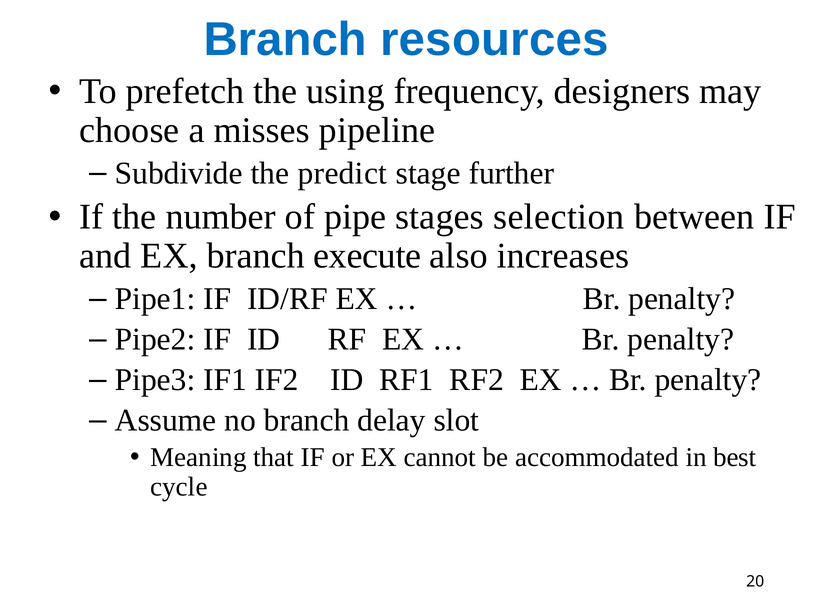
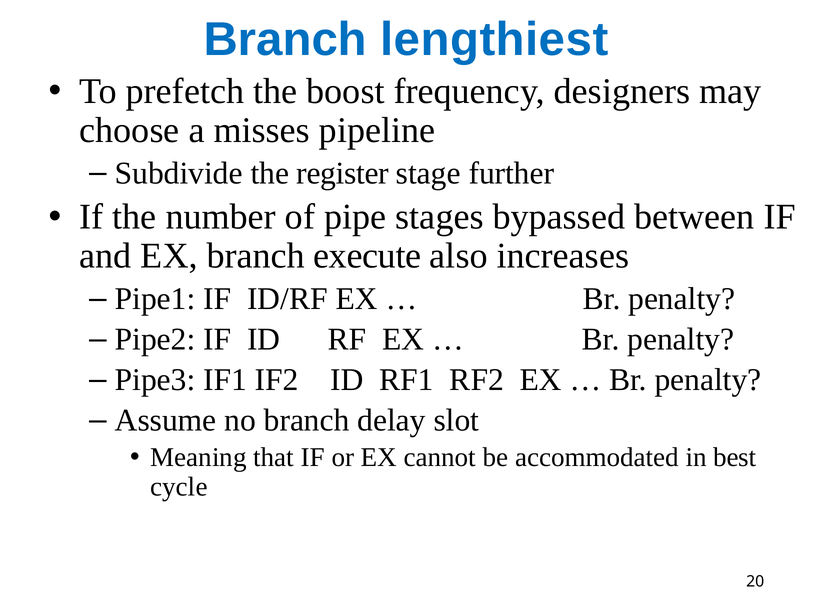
resources: resources -> lengthiest
using: using -> boost
predict: predict -> register
selection: selection -> bypassed
